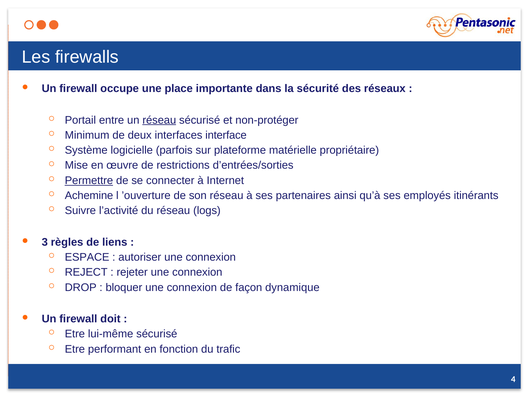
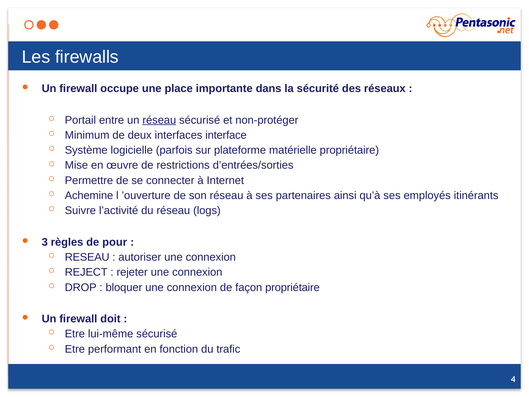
Permettre underline: present -> none
liens: liens -> pour
ESPACE: ESPACE -> RESEAU
façon dynamique: dynamique -> propriétaire
